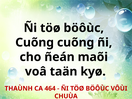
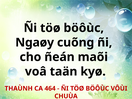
Cuõng at (35, 42): Cuõng -> Ngaøy
